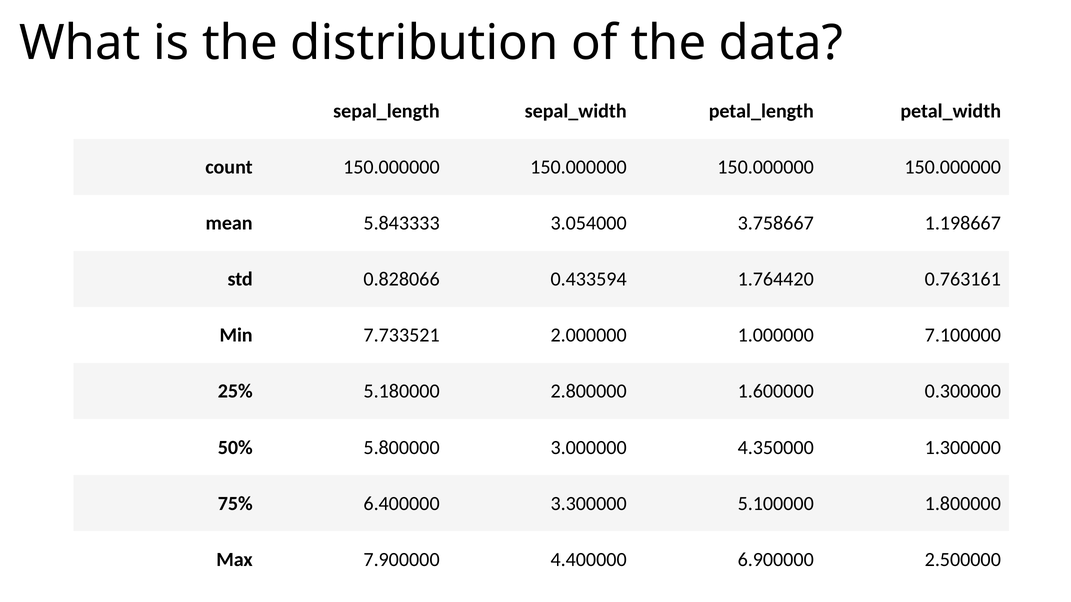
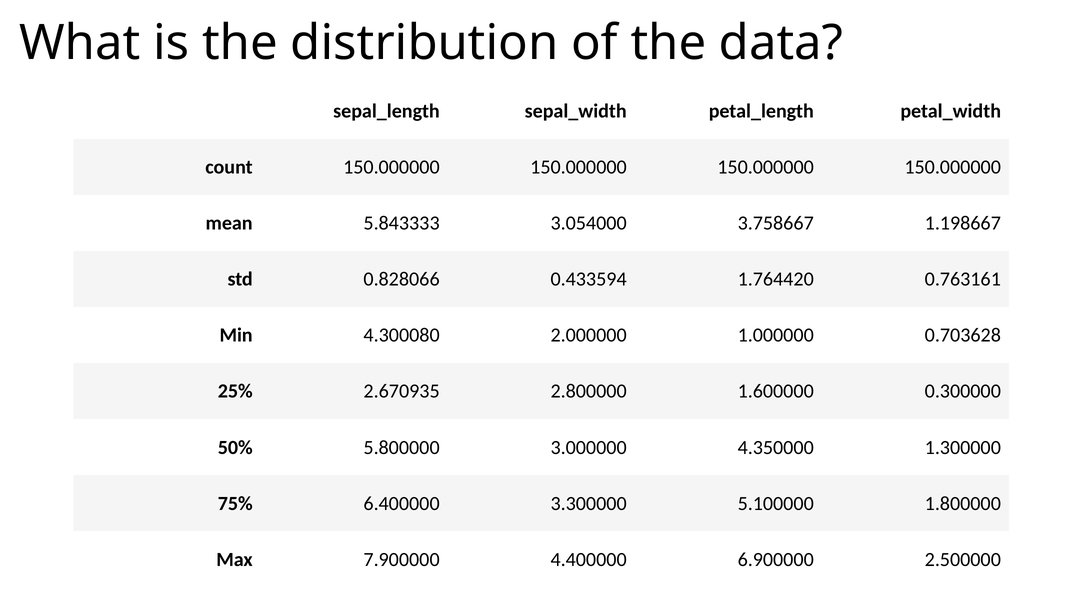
7.733521: 7.733521 -> 4.300080
7.100000: 7.100000 -> 0.703628
5.180000: 5.180000 -> 2.670935
